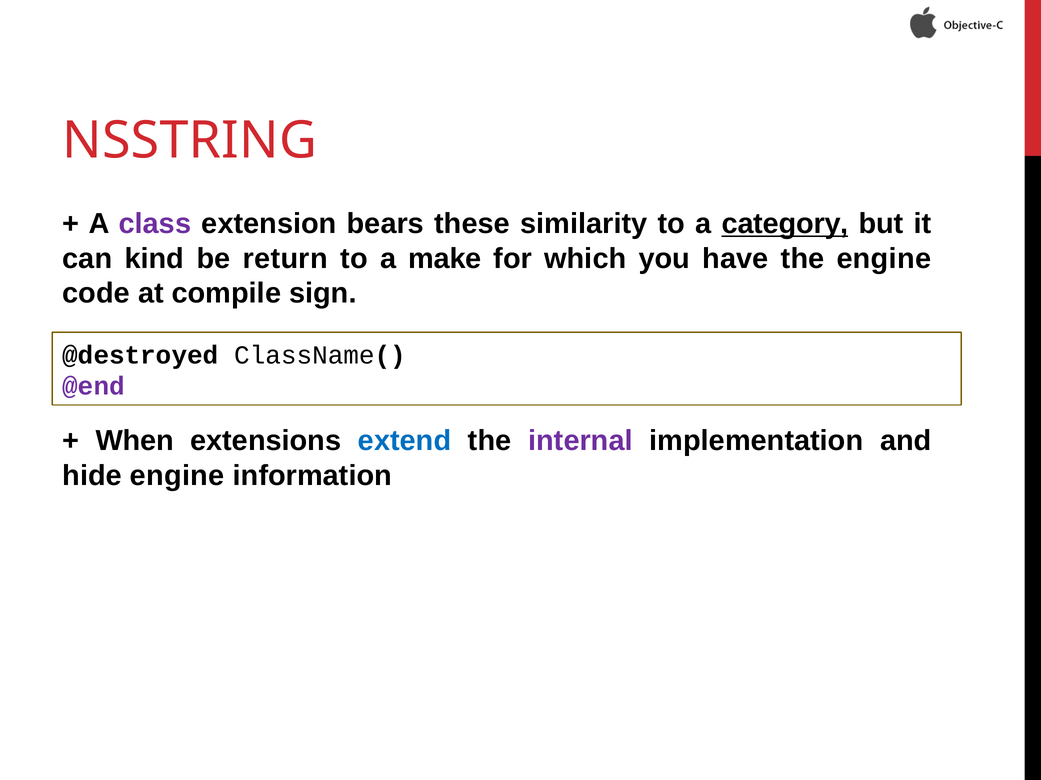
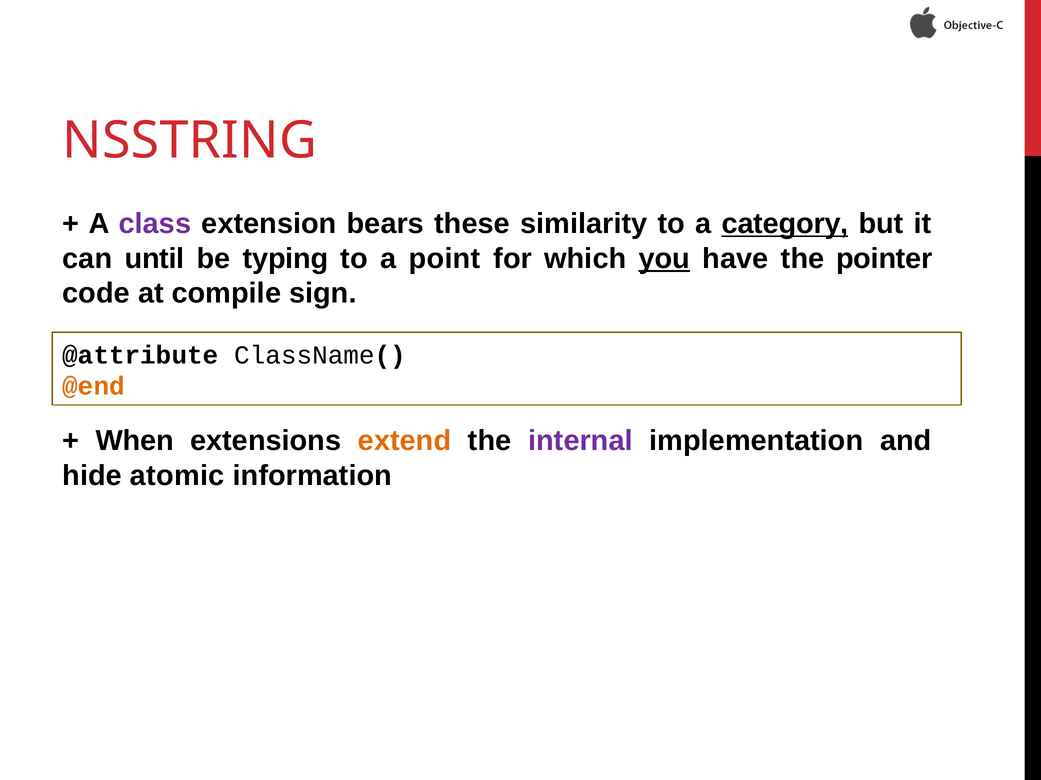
kind: kind -> until
return: return -> typing
make: make -> point
you underline: none -> present
the engine: engine -> pointer
@destroyed: @destroyed -> @attribute
@end colour: purple -> orange
extend colour: blue -> orange
hide engine: engine -> atomic
